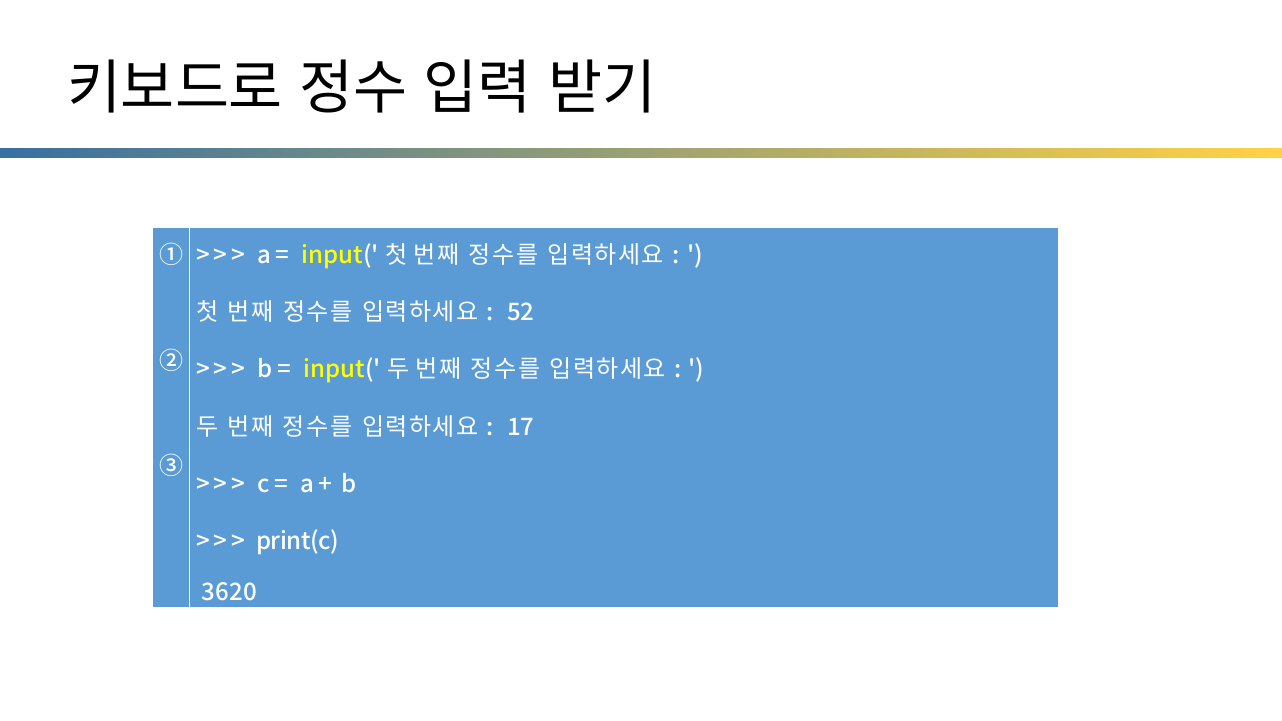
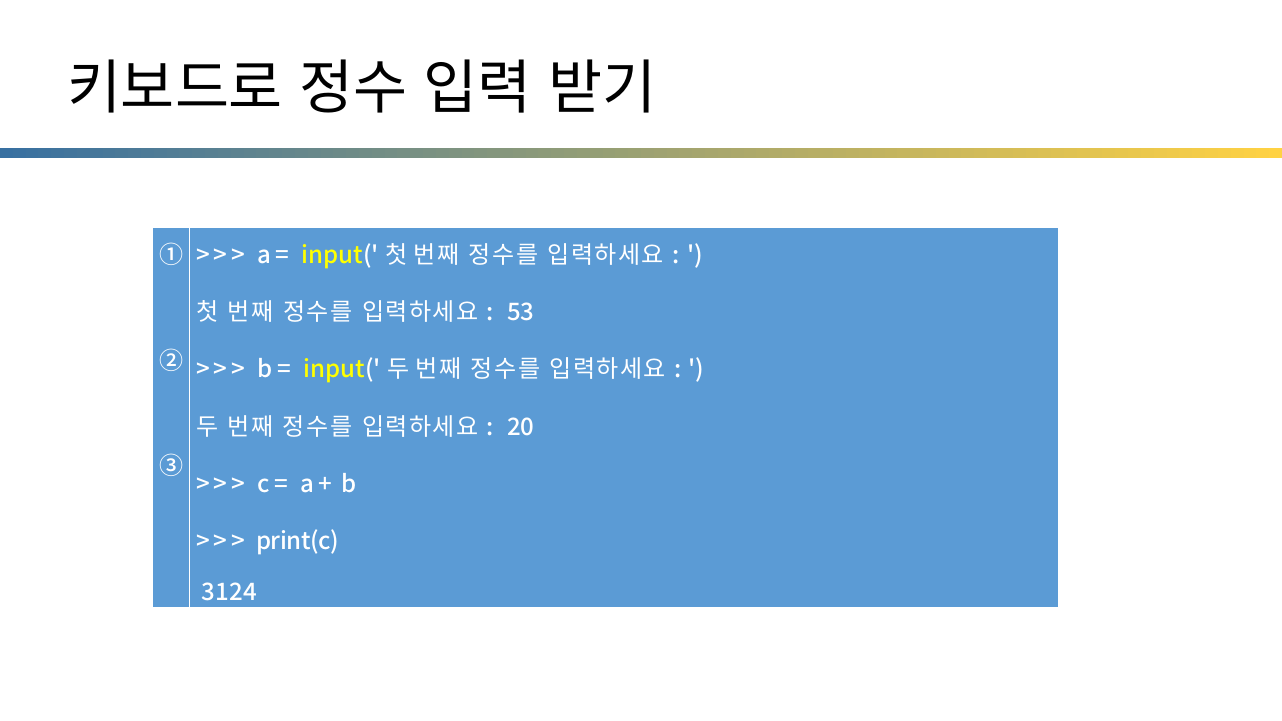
52: 52 -> 53
17: 17 -> 20
3620: 3620 -> 3124
